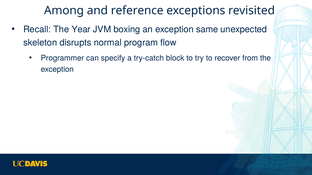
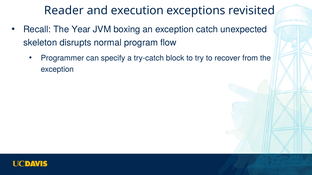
Among: Among -> Reader
reference: reference -> execution
same: same -> catch
